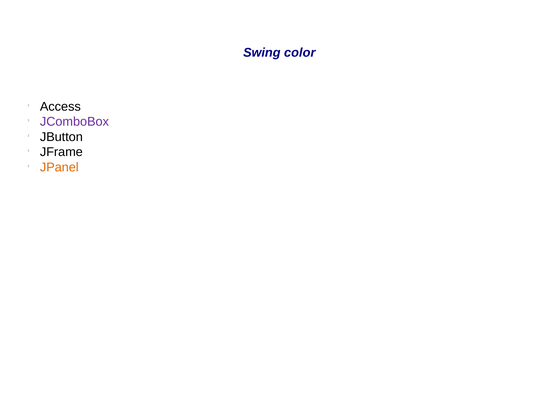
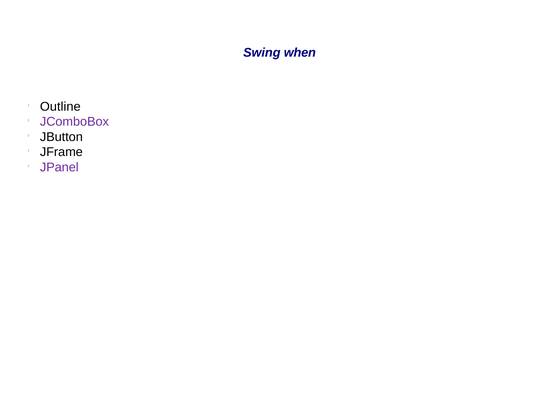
color: color -> when
Access: Access -> Outline
JPanel colour: orange -> purple
